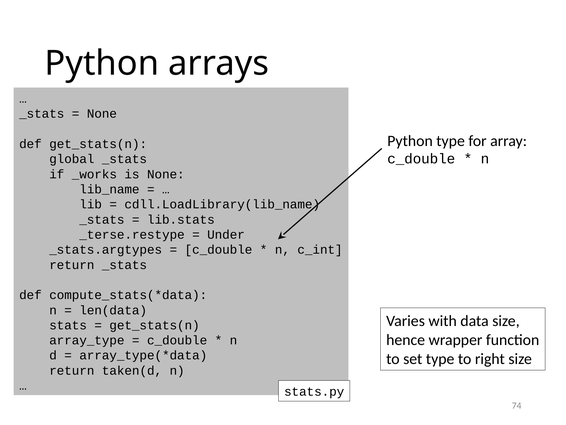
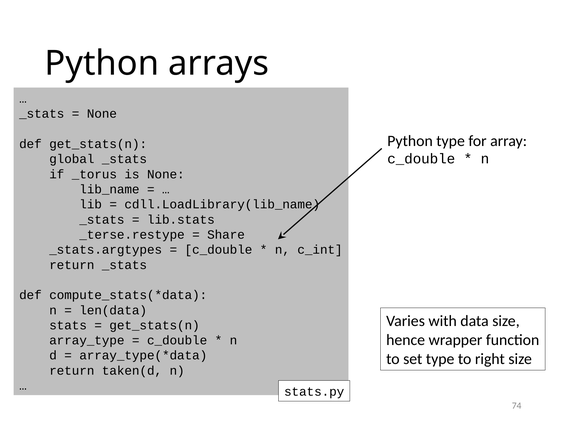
_works: _works -> _torus
Under: Under -> Share
